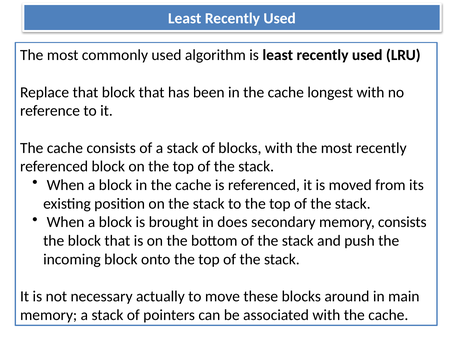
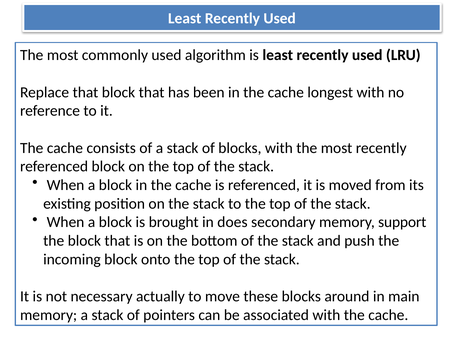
memory consists: consists -> support
